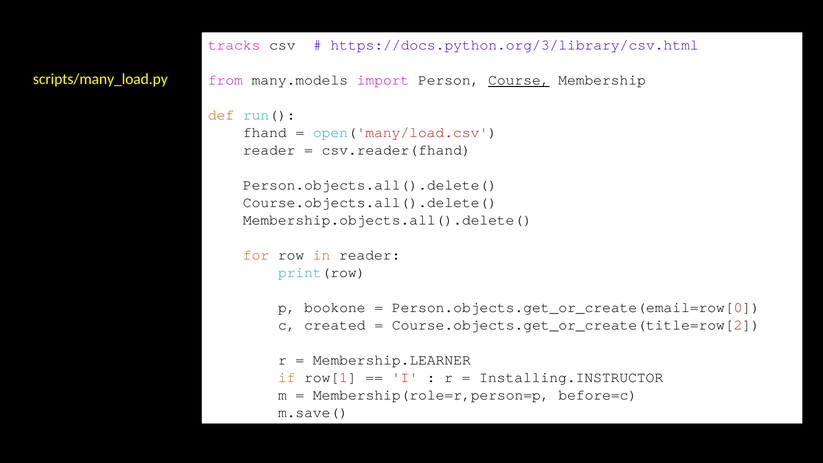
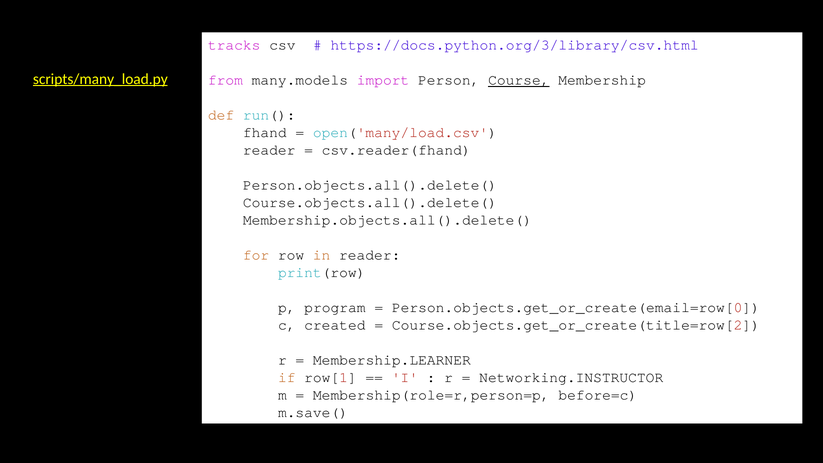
scripts/many_load.py underline: none -> present
bookone: bookone -> program
Installing.INSTRUCTOR: Installing.INSTRUCTOR -> Networking.INSTRUCTOR
